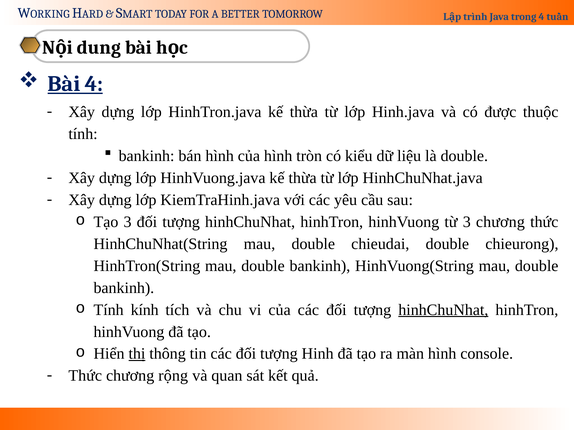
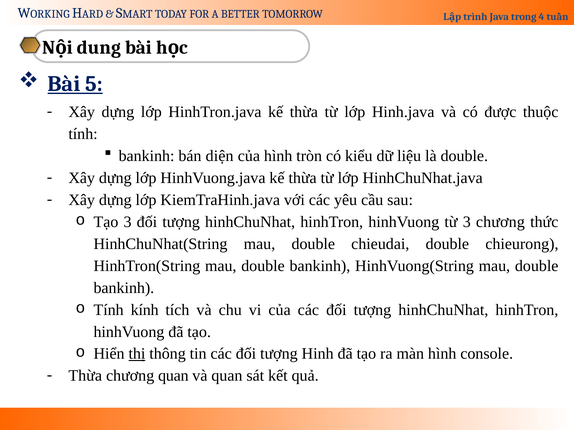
Bài 4: 4 -> 5
bán hình: hình -> diện
hinhChuNhat at (443, 310) underline: present -> none
Thức at (85, 376): Thức -> Thừa
chương rộng: rộng -> quan
